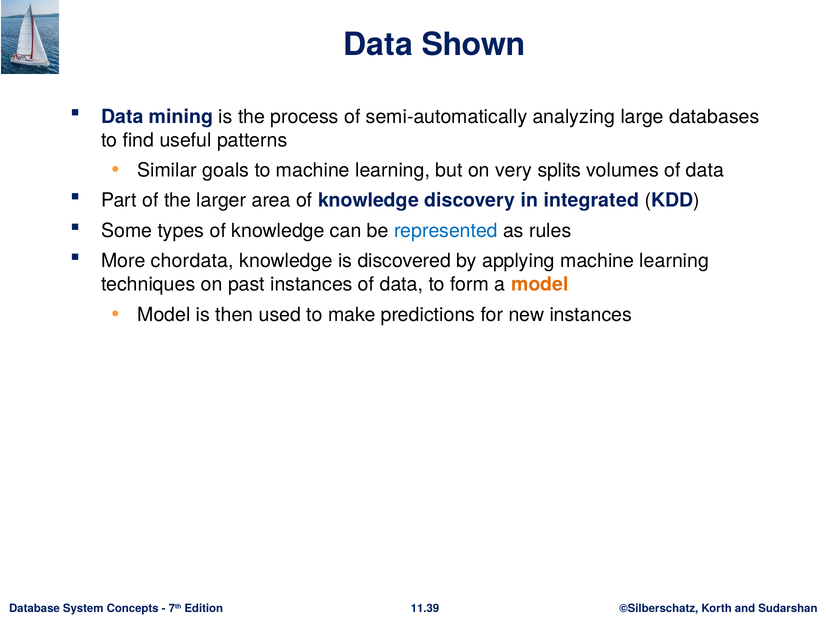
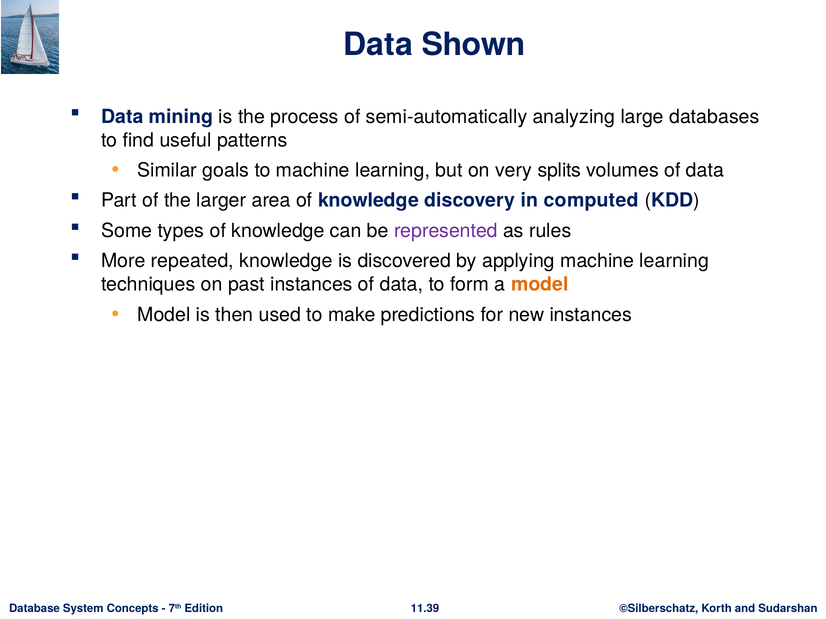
integrated: integrated -> computed
represented colour: blue -> purple
chordata: chordata -> repeated
